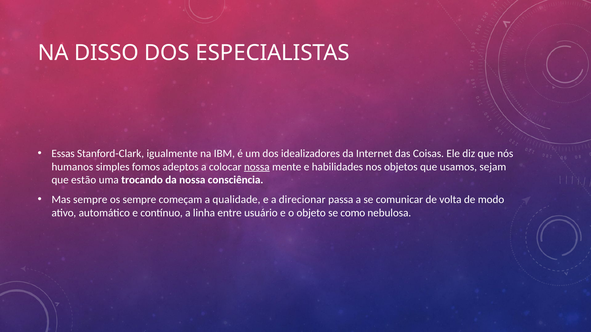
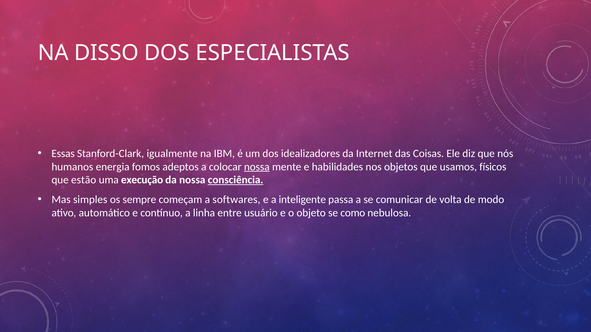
simples: simples -> energia
sejam: sejam -> físicos
trocando: trocando -> execução
consciência underline: none -> present
Mas sempre: sempre -> simples
qualidade: qualidade -> softwares
direcionar: direcionar -> inteligente
